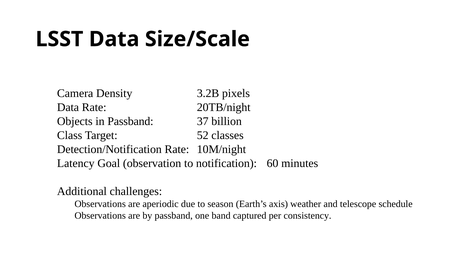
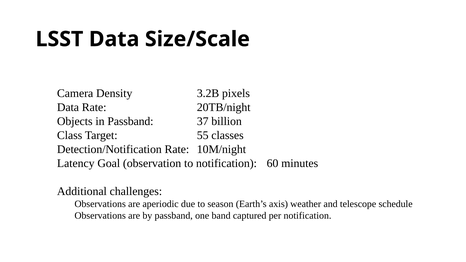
52: 52 -> 55
per consistency: consistency -> notification
